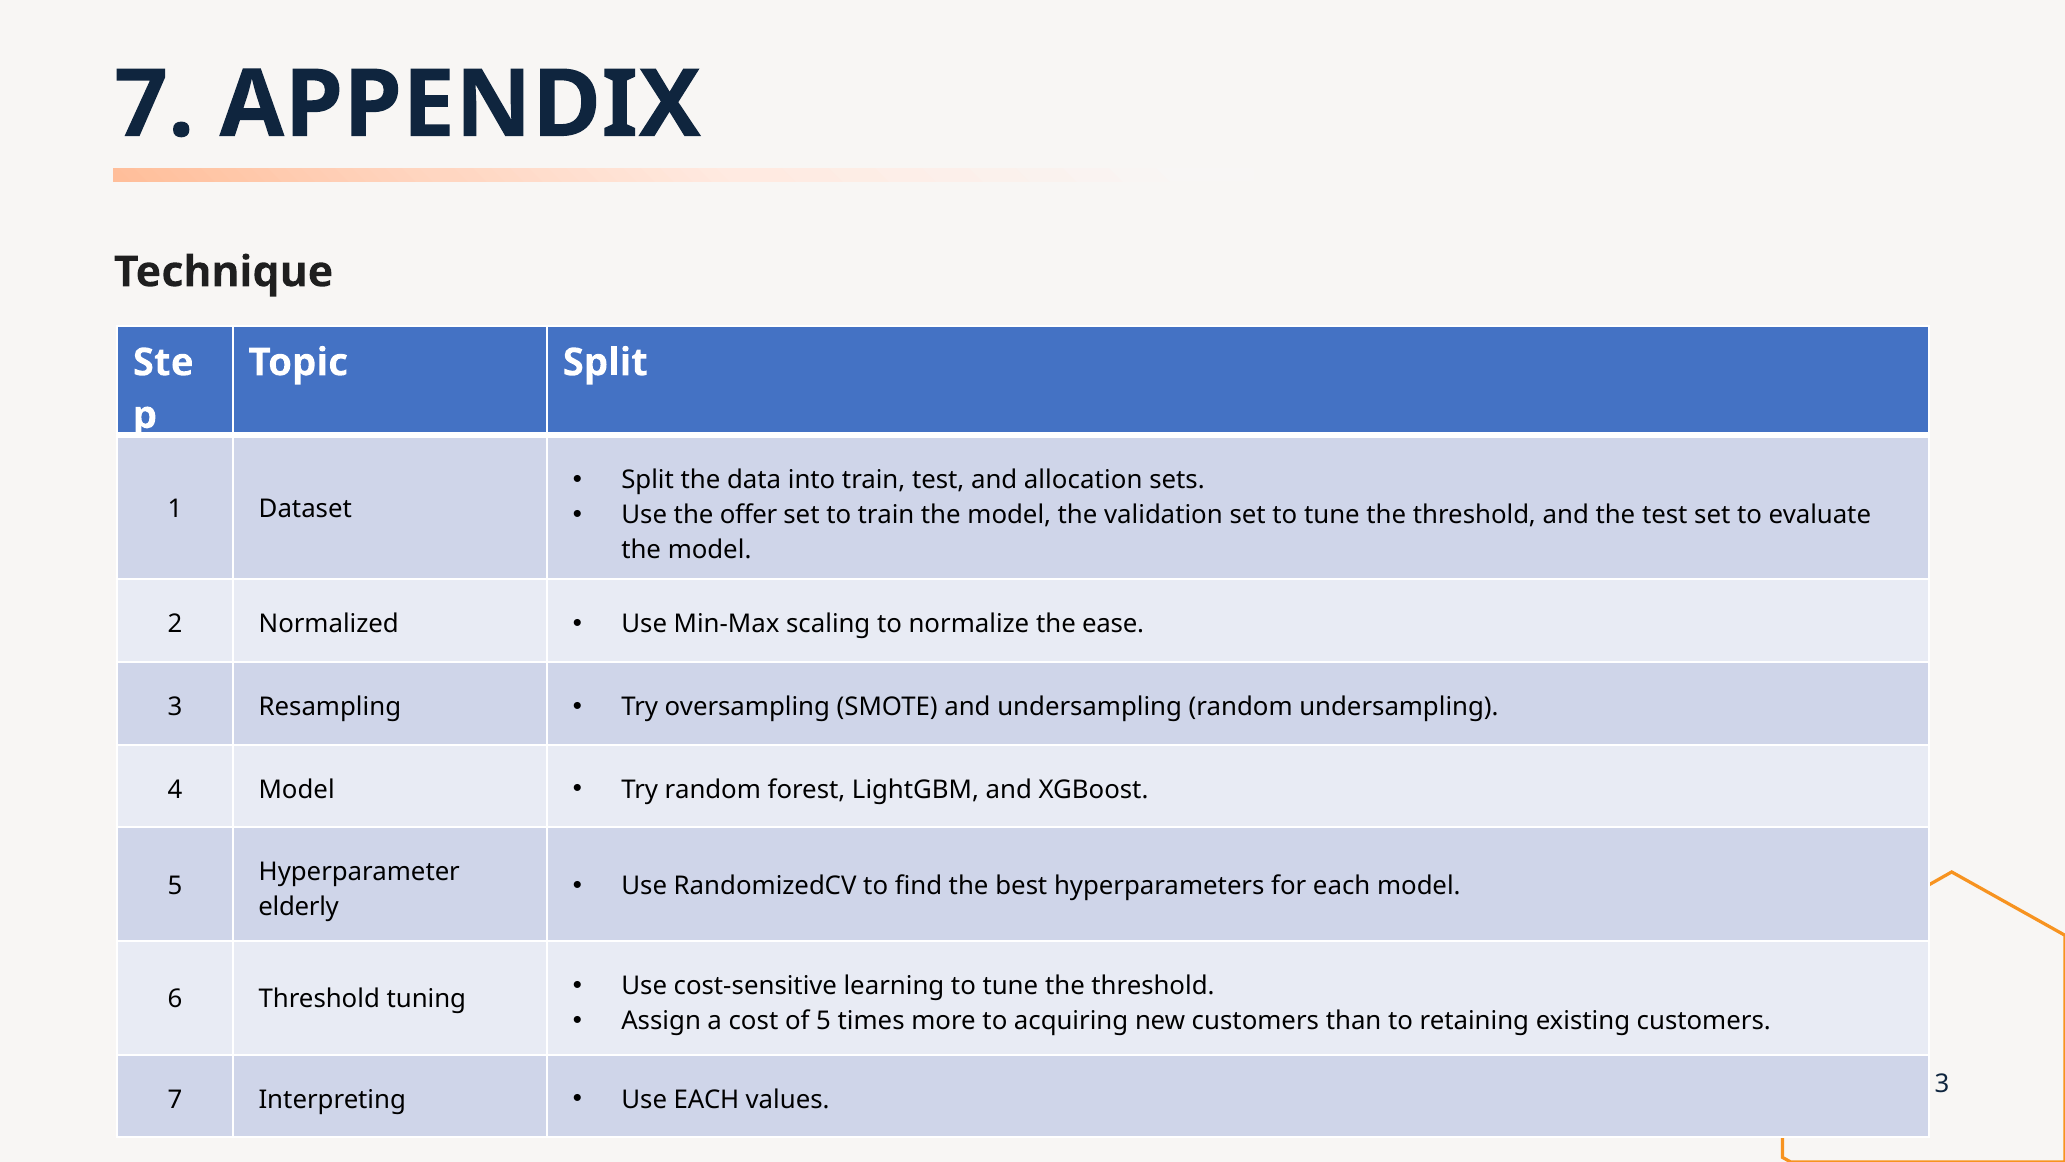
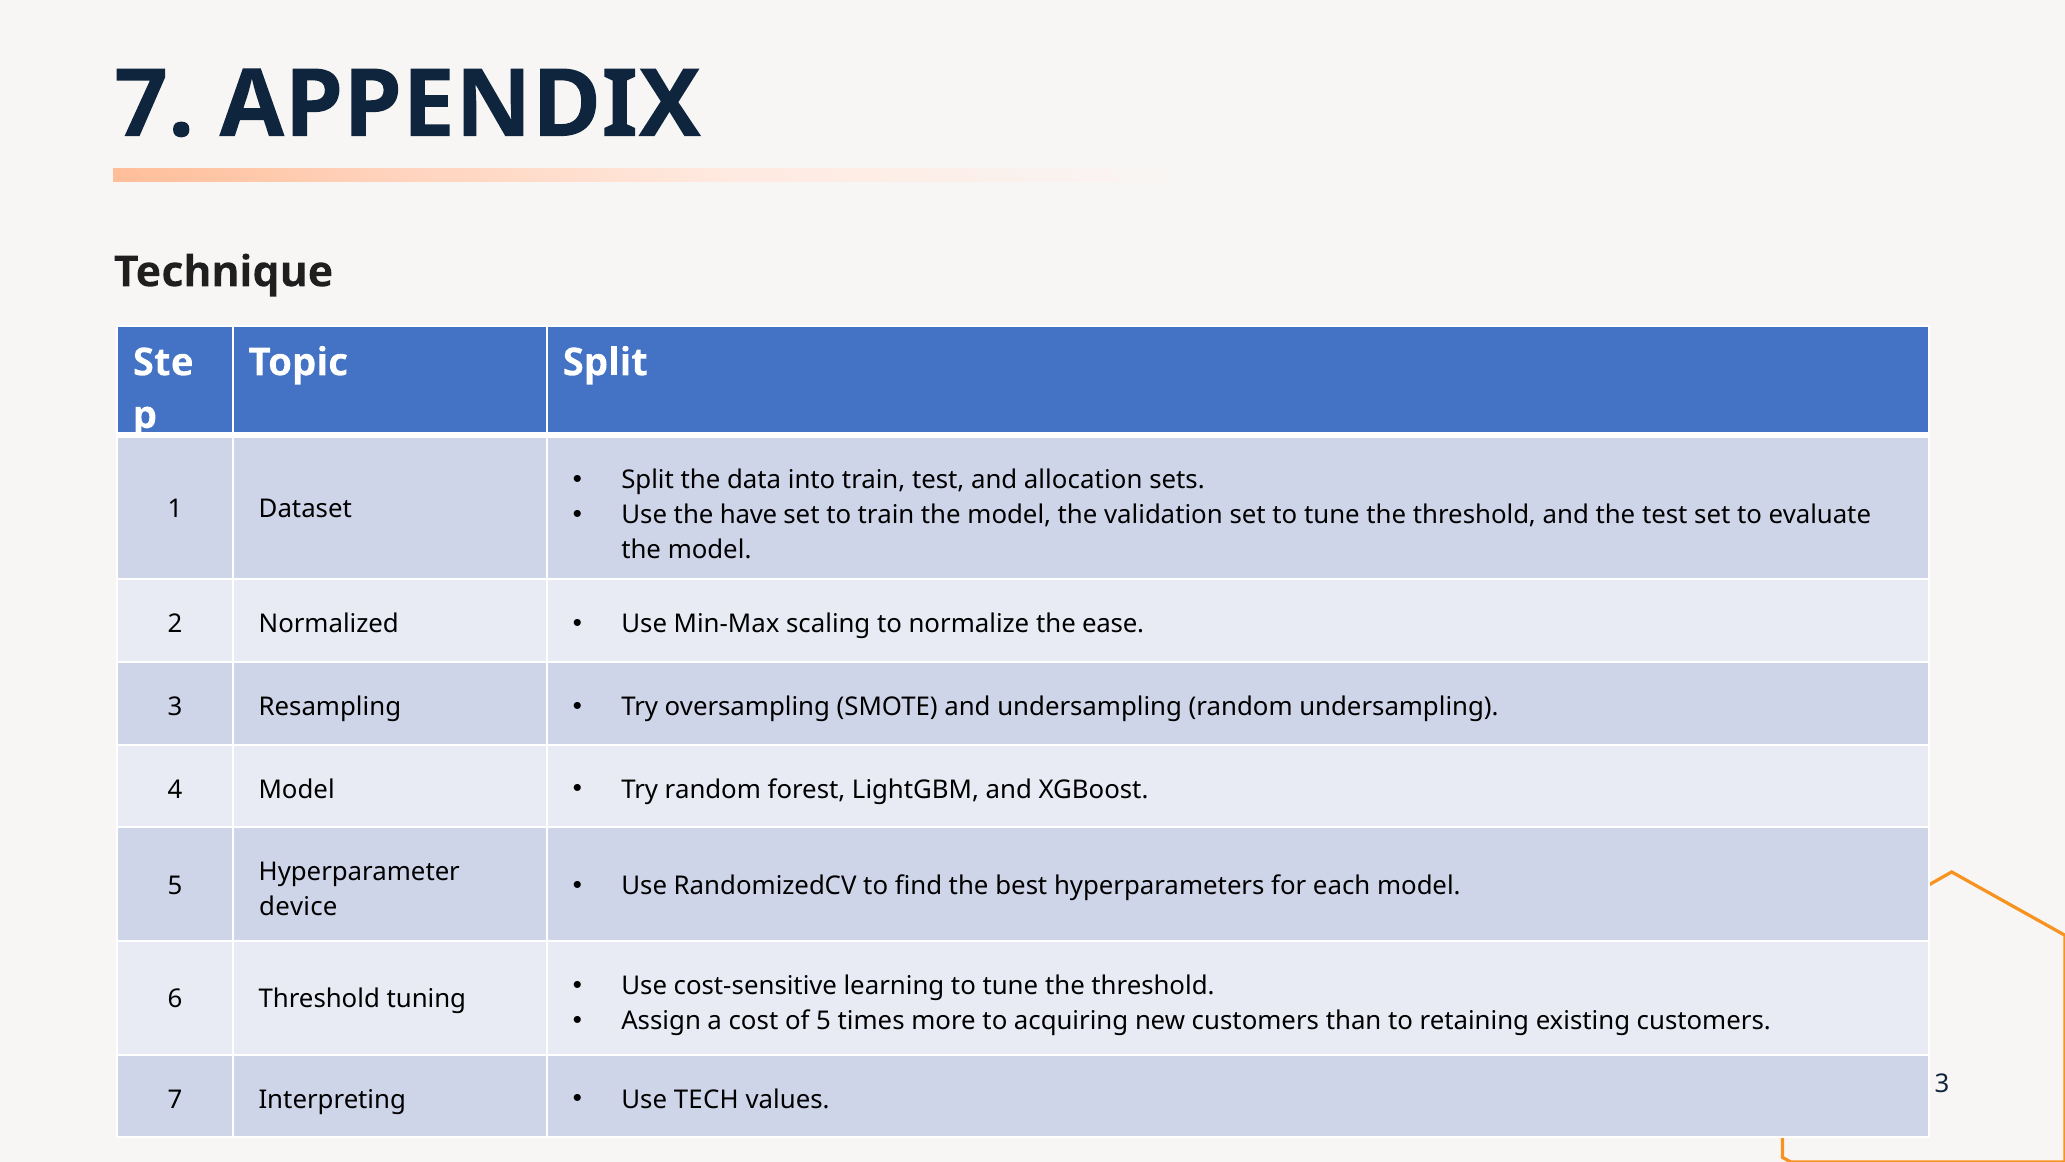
offer: offer -> have
elderly: elderly -> device
Use EACH: EACH -> TECH
